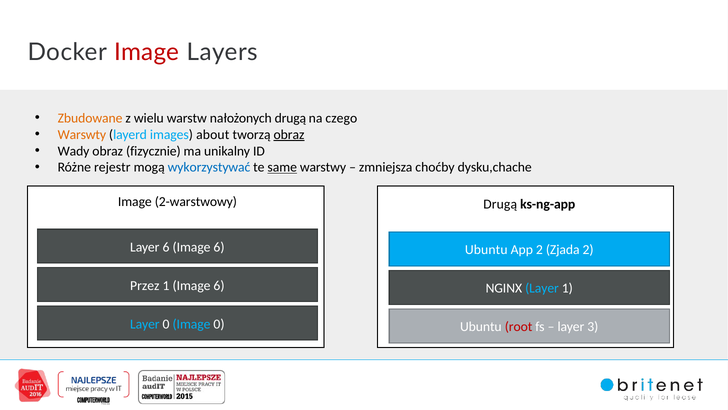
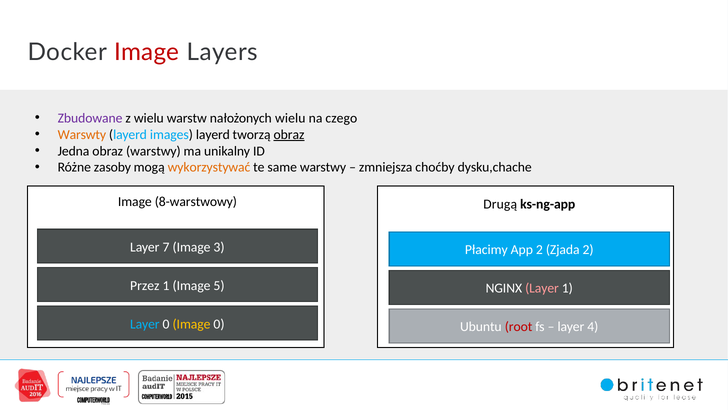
Zbudowane colour: orange -> purple
nałożonych drugą: drugą -> wielu
images about: about -> layerd
Wady: Wady -> Jedna
obraz fizycznie: fizycznie -> warstwy
rejestr: rejestr -> zasoby
wykorzystywać colour: blue -> orange
same underline: present -> none
2-warstwowy: 2-warstwowy -> 8-warstwowy
Layer 6: 6 -> 7
6 at (219, 247): 6 -> 3
Ubuntu at (486, 250): Ubuntu -> Płacimy
1 Image 6: 6 -> 5
Layer at (542, 288) colour: light blue -> pink
Image at (192, 324) colour: light blue -> yellow
3: 3 -> 4
